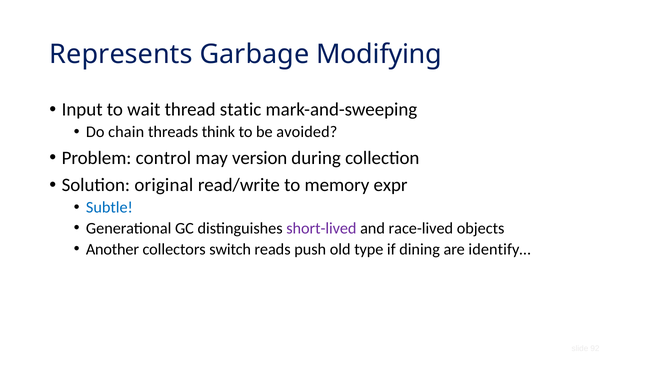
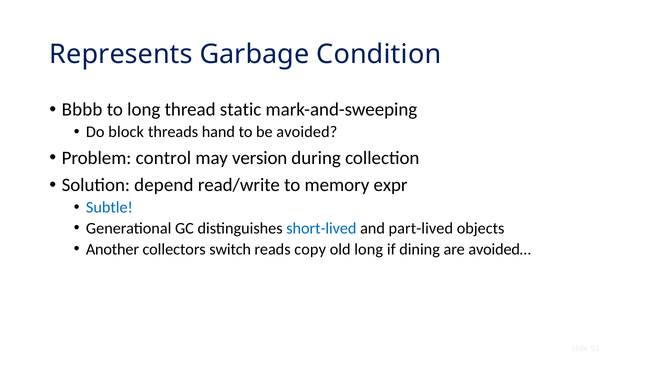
Modifying: Modifying -> Condition
Input: Input -> Bbbb
to wait: wait -> long
chain: chain -> block
think: think -> hand
original: original -> depend
short-lived colour: purple -> blue
race-lived: race-lived -> part-lived
push: push -> copy
old type: type -> long
identify…: identify… -> avoided…
